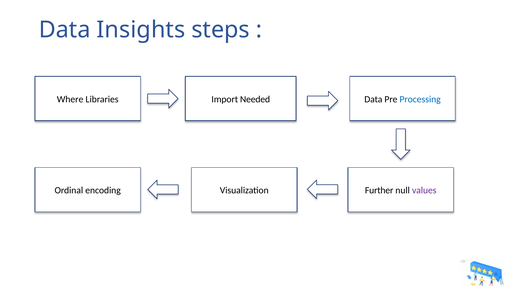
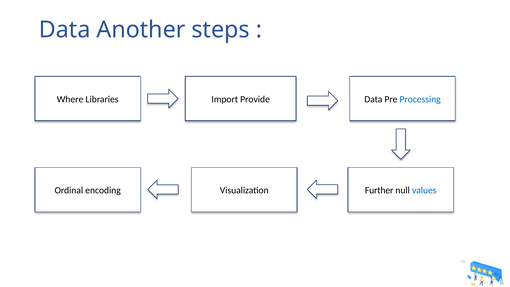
Insights: Insights -> Another
Needed: Needed -> Provide
values colour: purple -> blue
